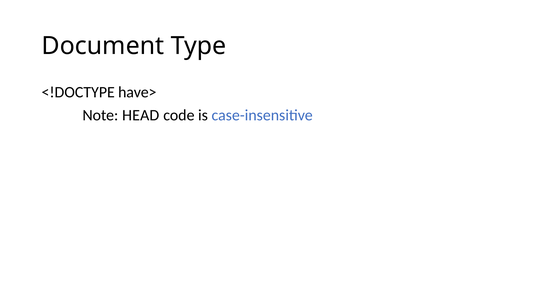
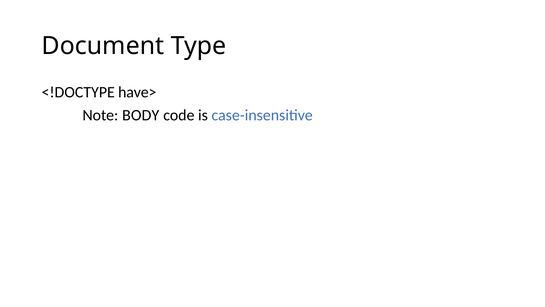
HEAD: HEAD -> BODY
